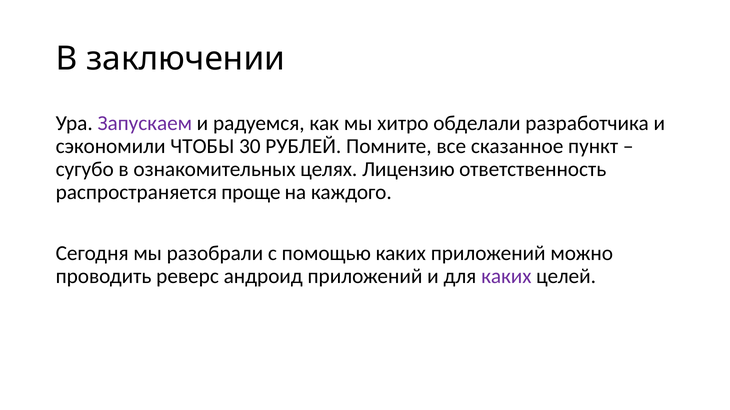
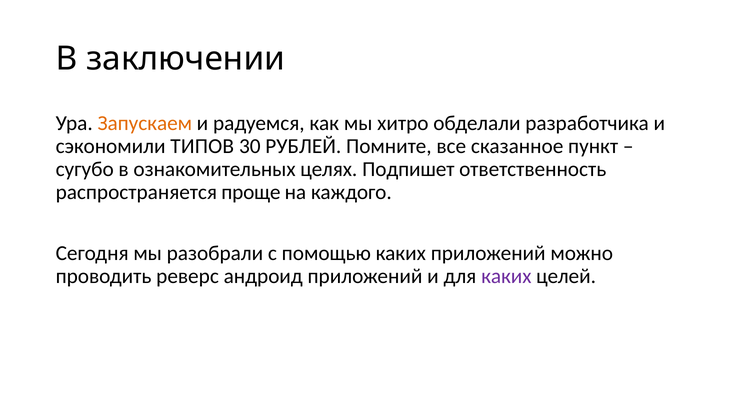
Запускаем colour: purple -> orange
ЧТОБЫ: ЧТОБЫ -> ТИПОВ
Лицензию: Лицензию -> Подпишет
